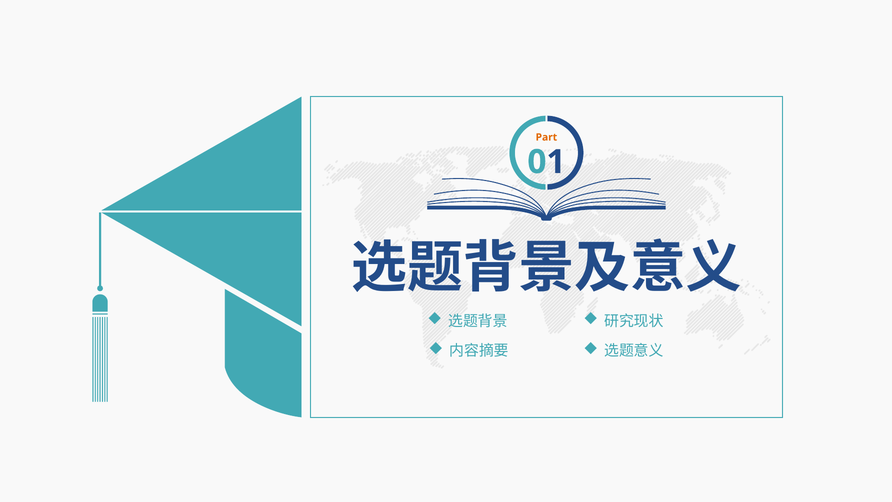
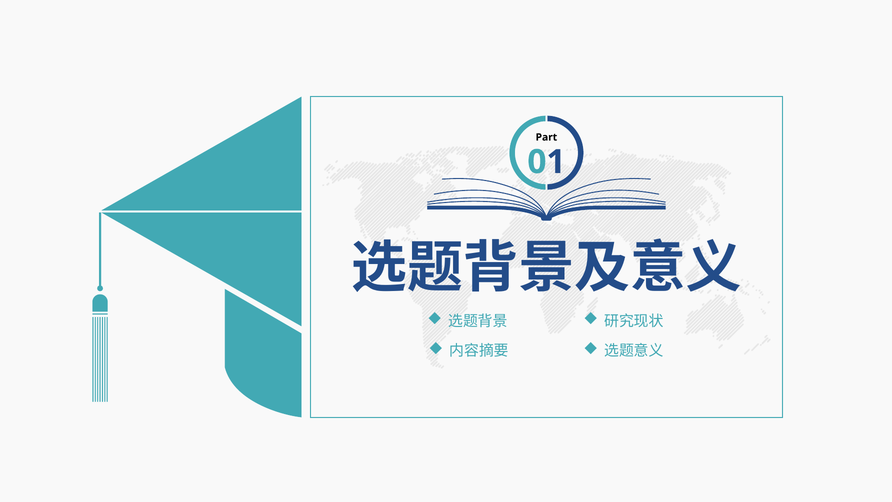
Part colour: orange -> black
